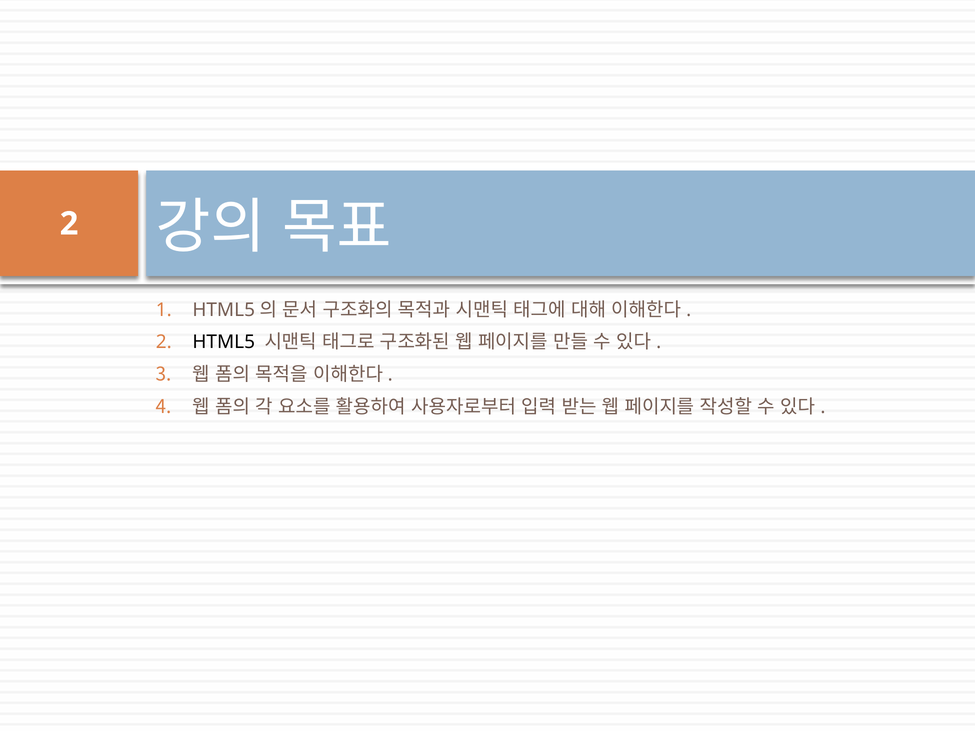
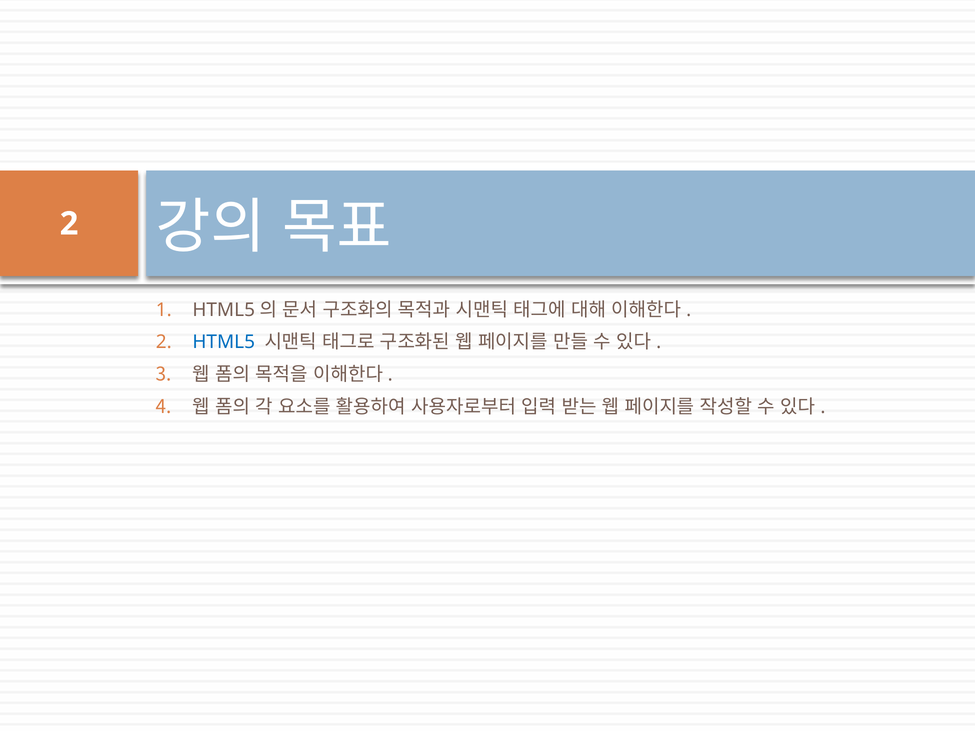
HTML5 colour: black -> blue
